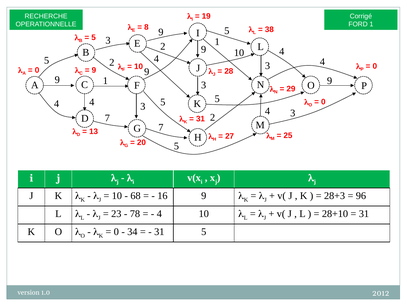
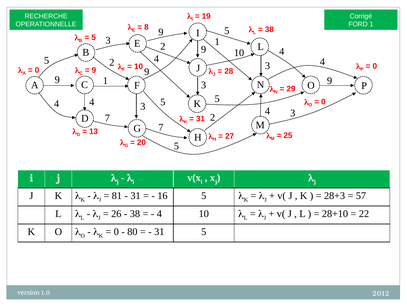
10 at (117, 195): 10 -> 81
68 at (136, 195): 68 -> 31
16 9: 9 -> 5
96: 96 -> 57
23: 23 -> 26
78 at (135, 213): 78 -> 38
31 at (364, 213): 31 -> 22
34: 34 -> 80
